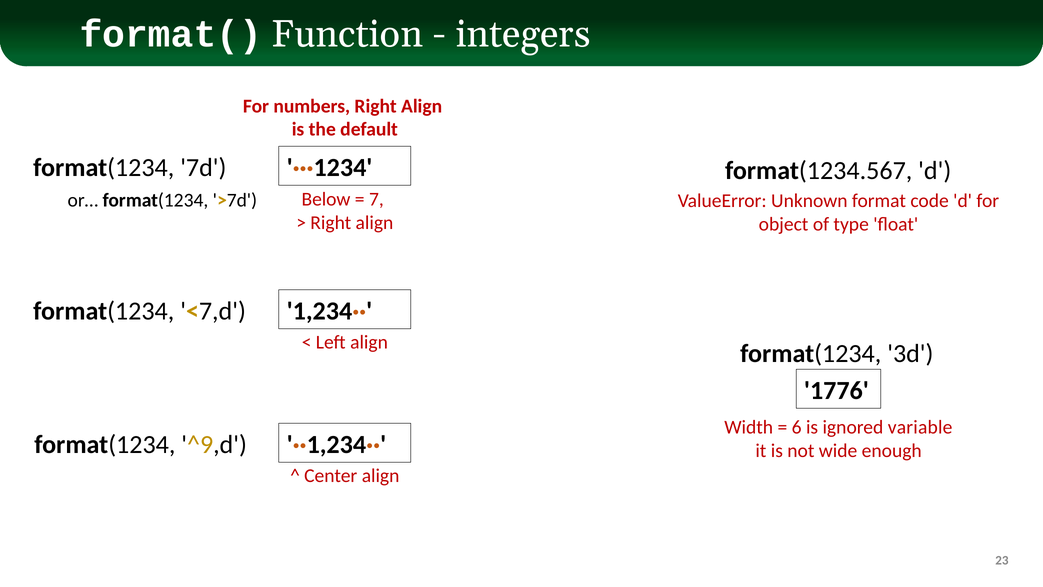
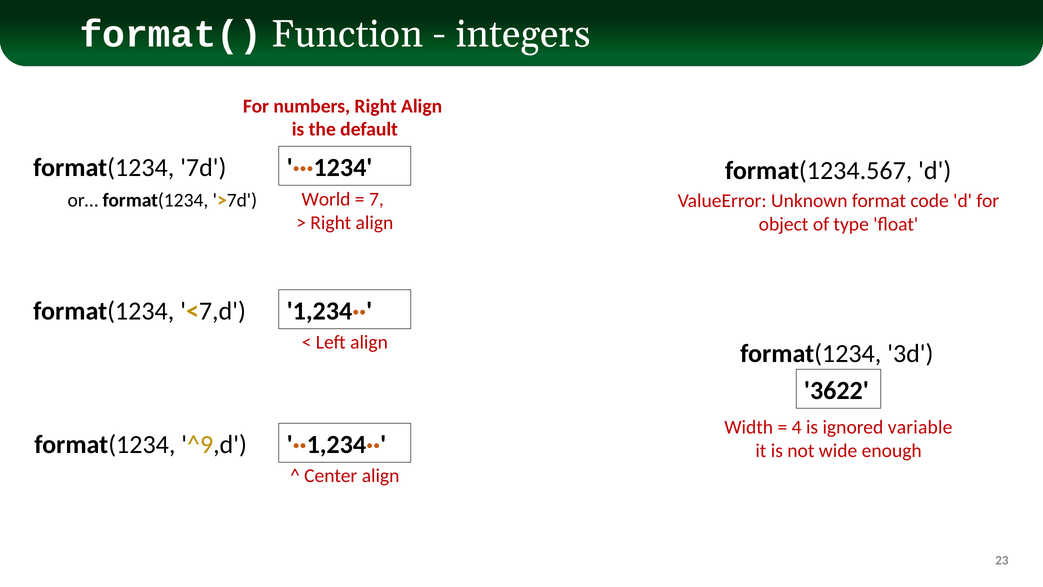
Below: Below -> World
1776: 1776 -> 3622
6: 6 -> 4
